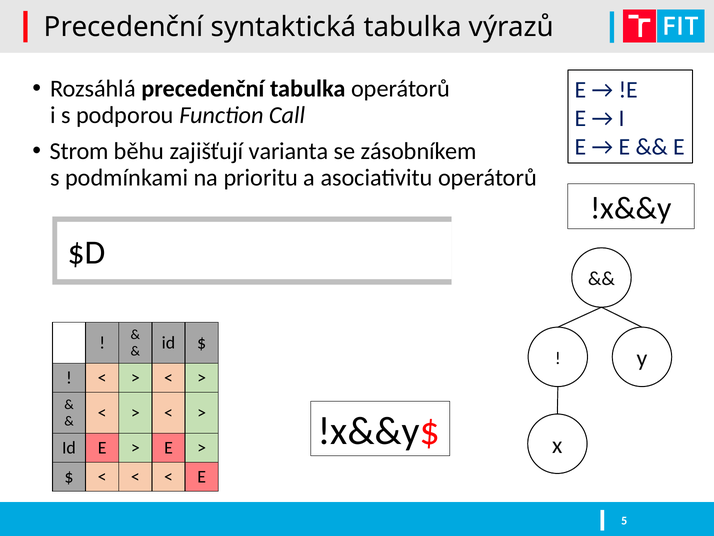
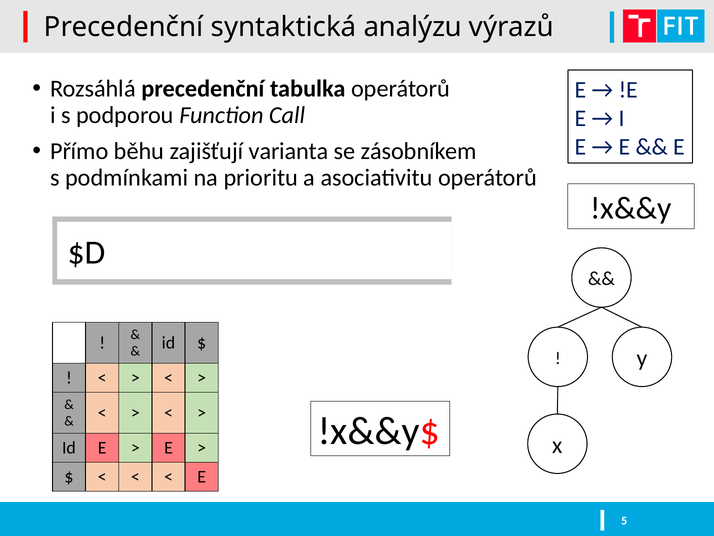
syntaktická tabulka: tabulka -> analýzu
Strom: Strom -> Přímo
